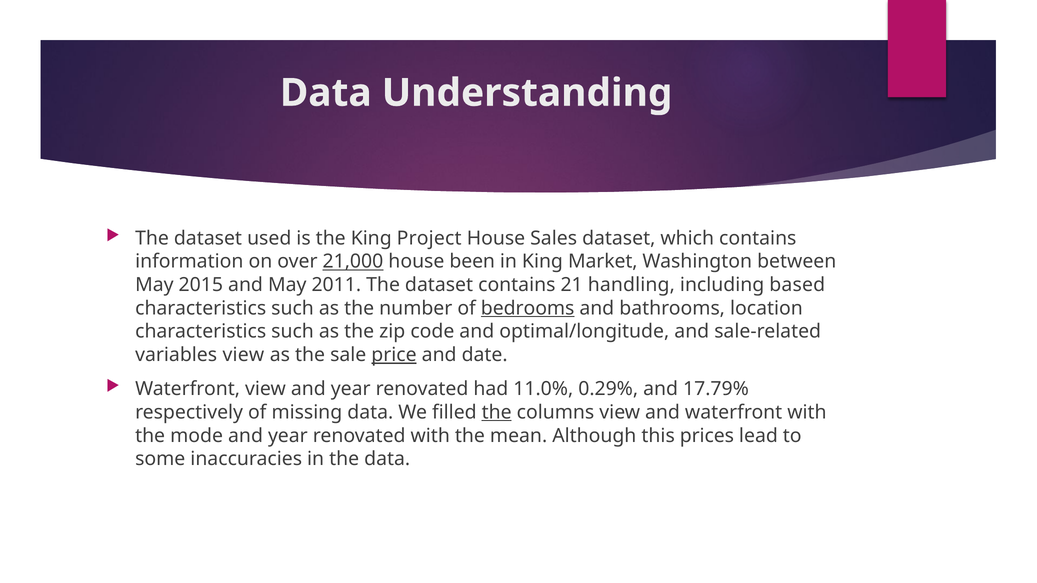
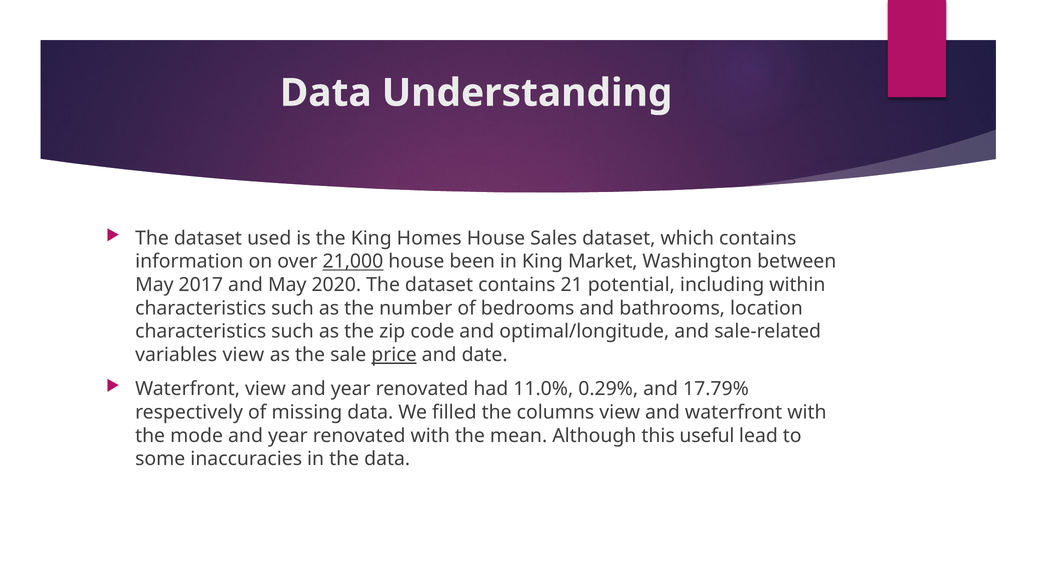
Project: Project -> Homes
2015: 2015 -> 2017
2011: 2011 -> 2020
handling: handling -> potential
based: based -> within
bedrooms underline: present -> none
the at (497, 412) underline: present -> none
prices: prices -> useful
